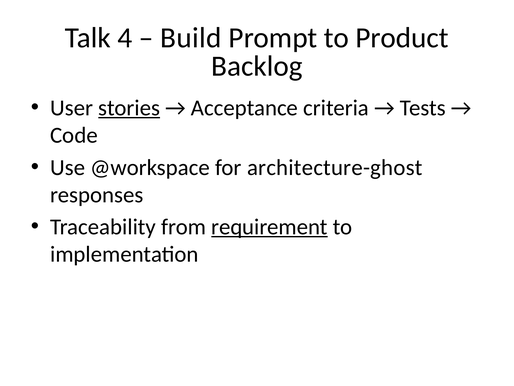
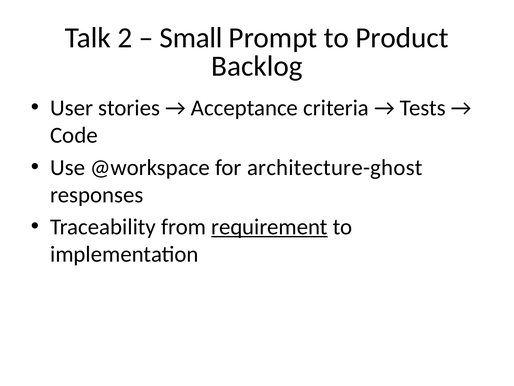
4: 4 -> 2
Build: Build -> Small
stories underline: present -> none
